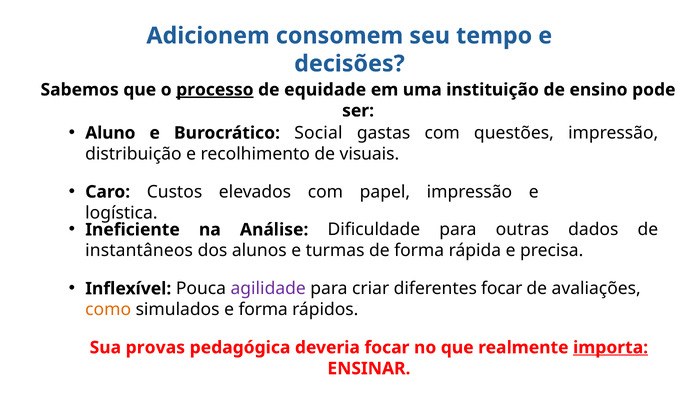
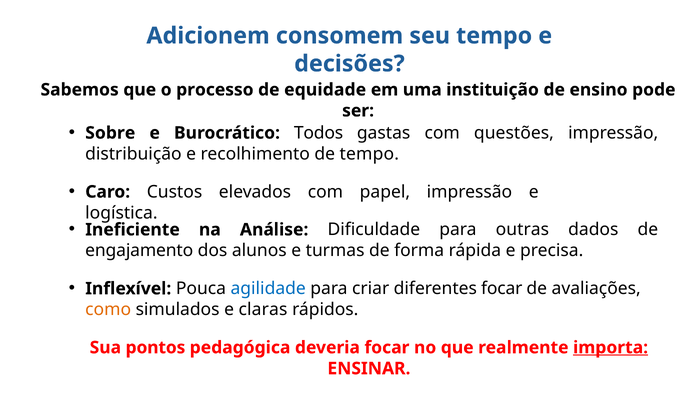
processo underline: present -> none
Aluno: Aluno -> Sobre
Social: Social -> Todos
de visuais: visuais -> tempo
instantâneos: instantâneos -> engajamento
agilidade colour: purple -> blue
e forma: forma -> claras
provas: provas -> pontos
